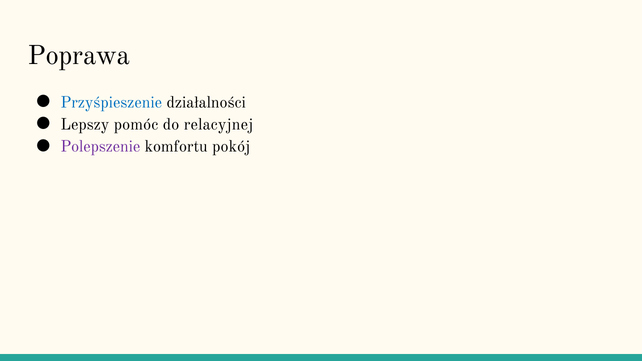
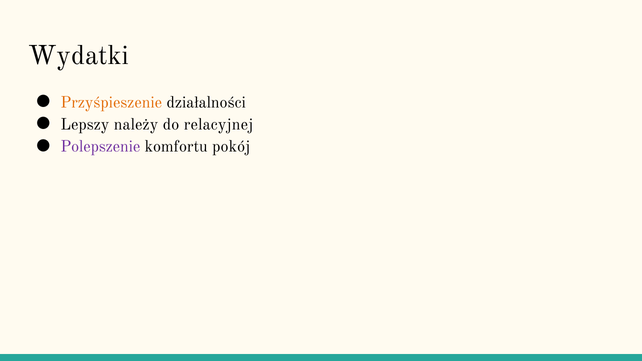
Poprawa: Poprawa -> Wydatki
Przyśpieszenie colour: blue -> orange
pomóc: pomóc -> należy
